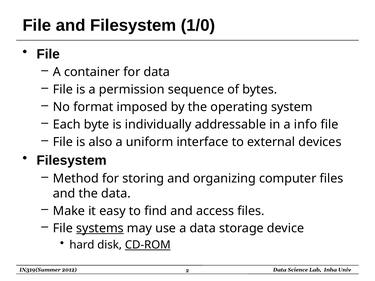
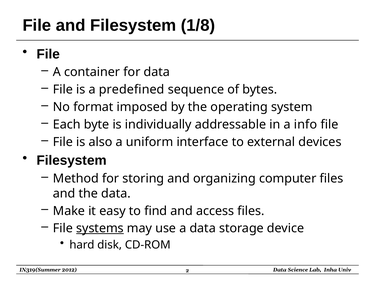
1/0: 1/0 -> 1/8
permission: permission -> predefined
CD-ROM underline: present -> none
